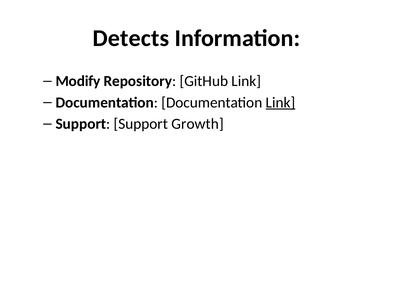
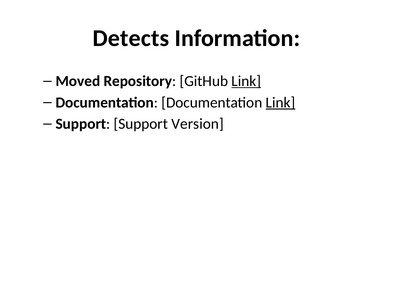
Modify: Modify -> Moved
Link at (246, 81) underline: none -> present
Growth: Growth -> Version
